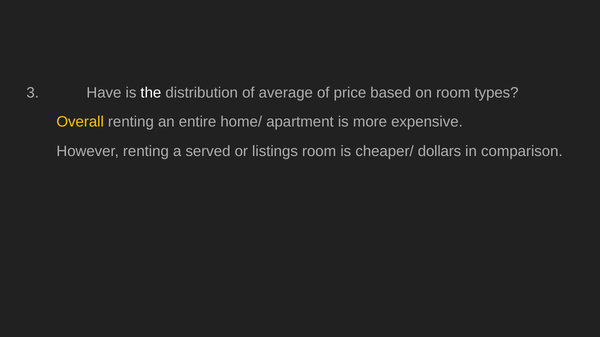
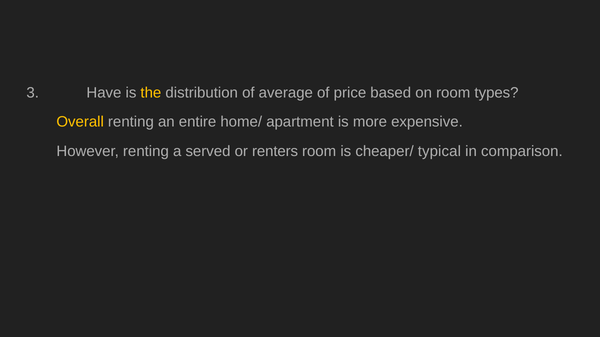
the colour: white -> yellow
listings: listings -> renters
dollars: dollars -> typical
